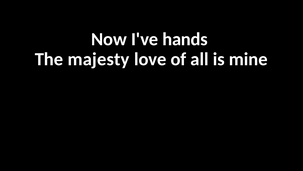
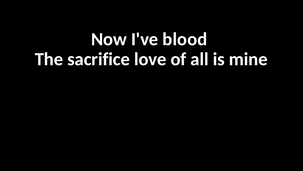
hands: hands -> blood
majesty: majesty -> sacrifice
